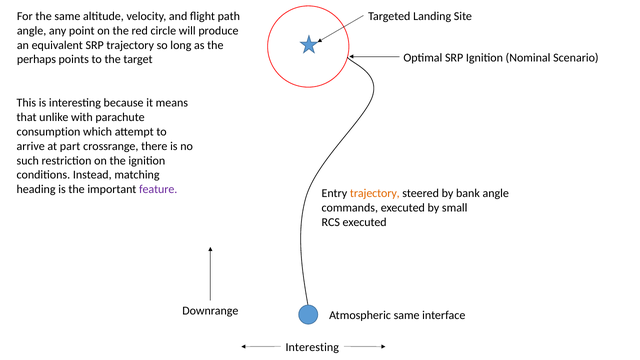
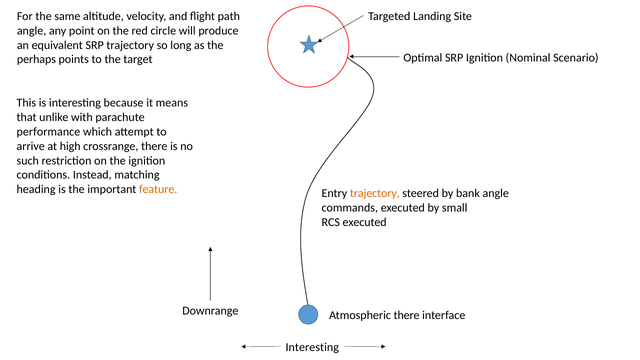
consumption: consumption -> performance
part: part -> high
feature colour: purple -> orange
Atmospheric same: same -> there
